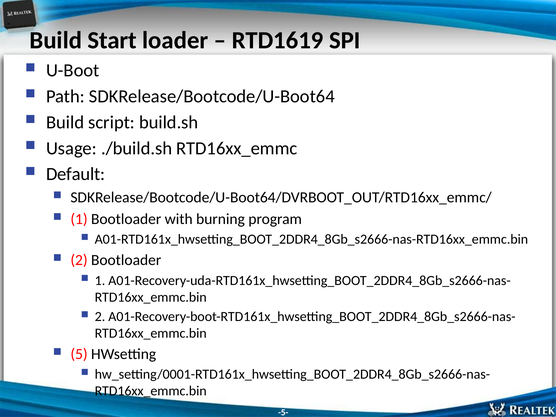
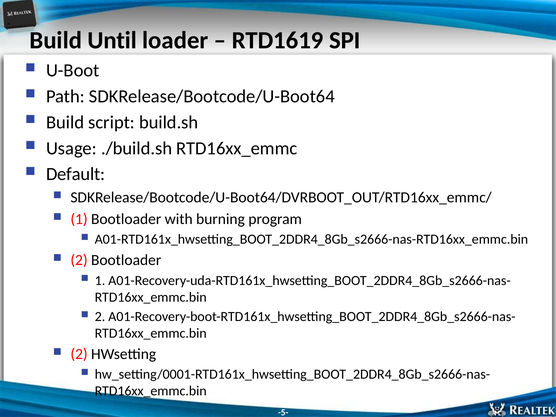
Start: Start -> Until
5 at (79, 354): 5 -> 2
